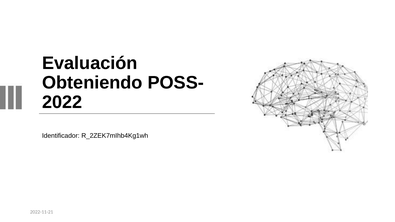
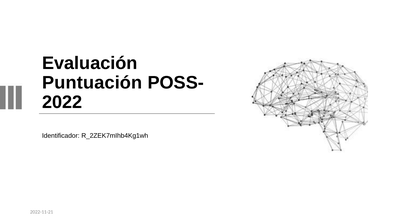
Obteniendo: Obteniendo -> Puntuación
